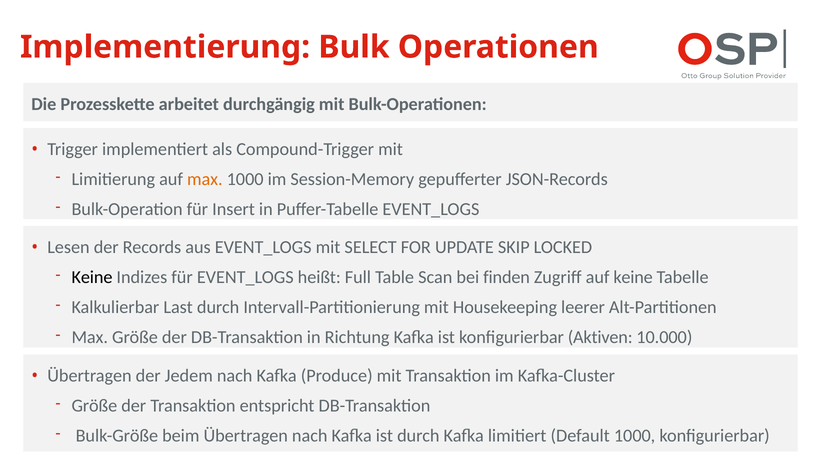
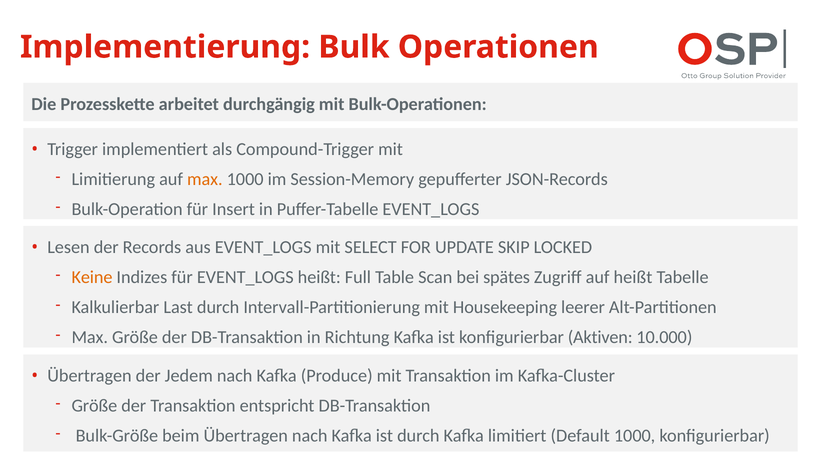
Keine at (92, 277) colour: black -> orange
finden: finden -> spätes
auf keine: keine -> heißt
